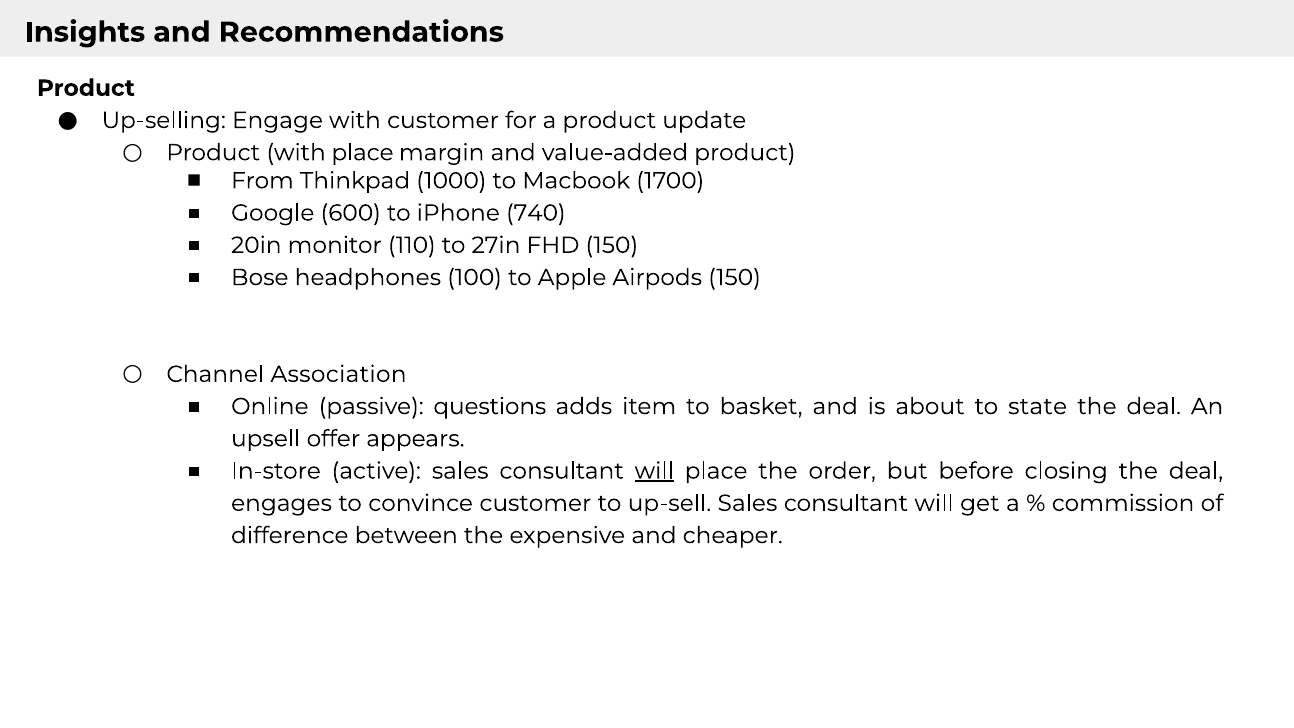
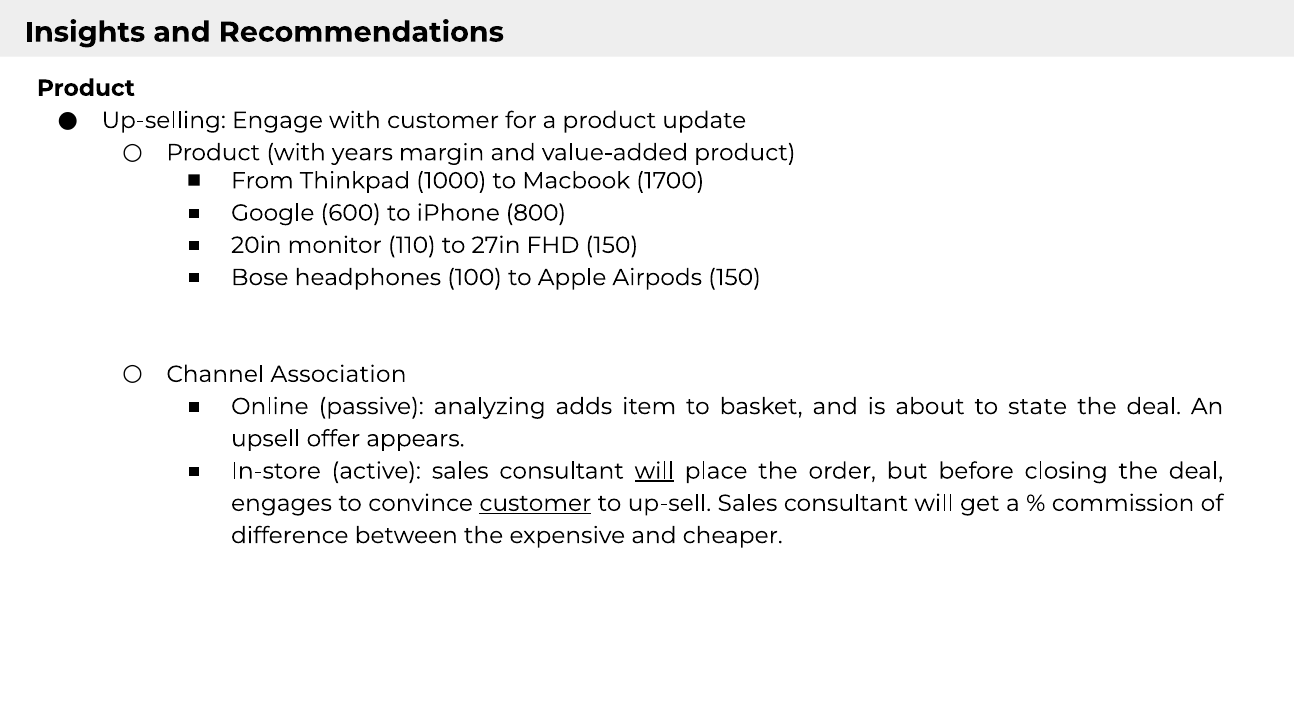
with place: place -> years
740: 740 -> 800
questions: questions -> analyzing
customer at (535, 503) underline: none -> present
